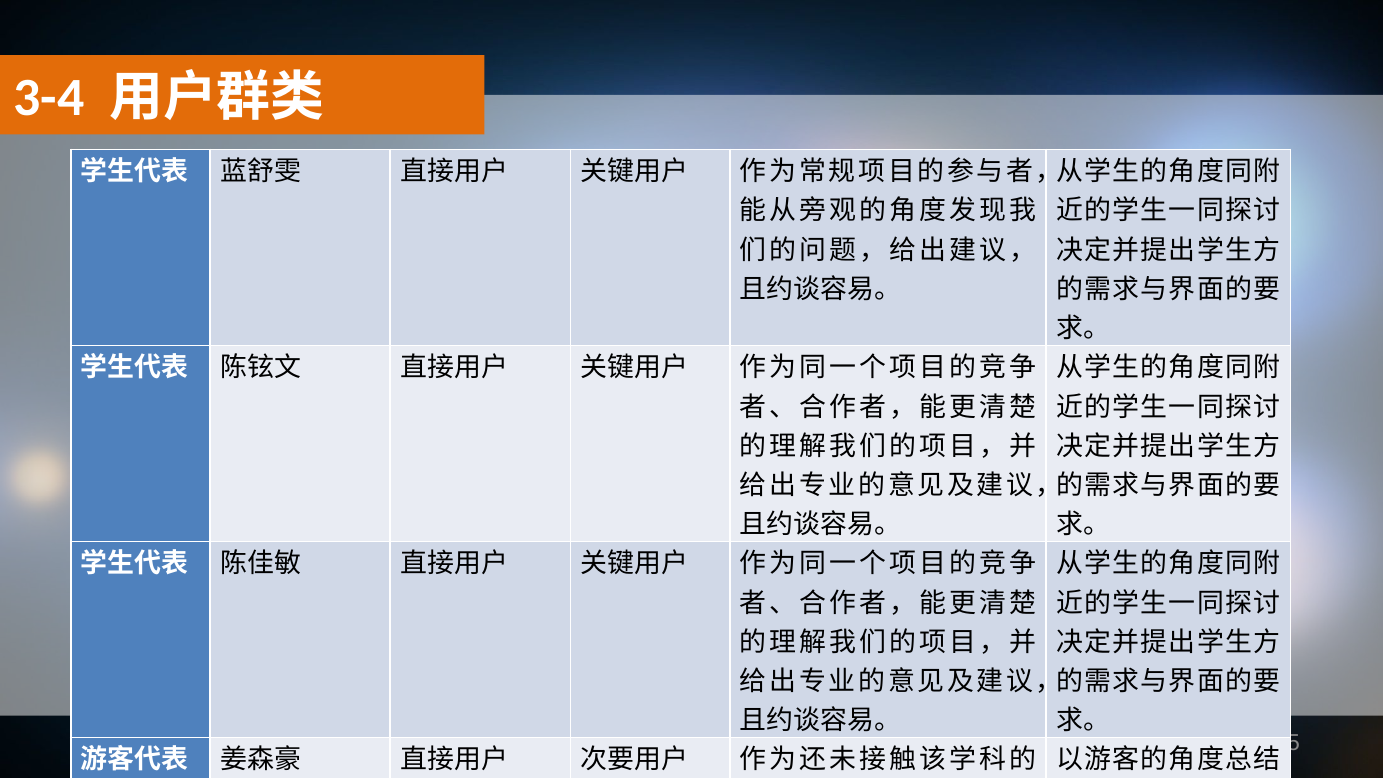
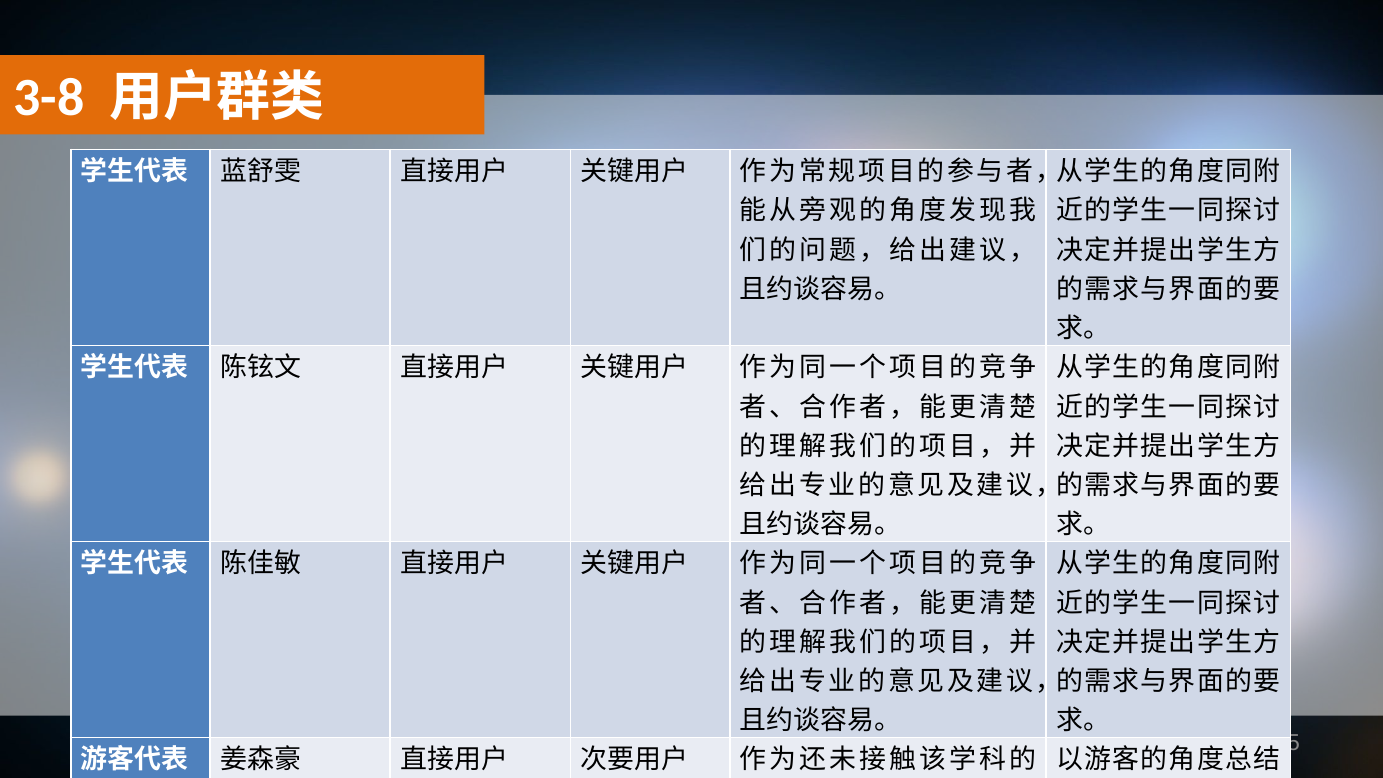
3-4: 3-4 -> 3-8
